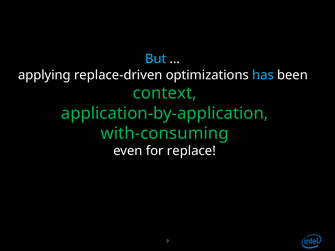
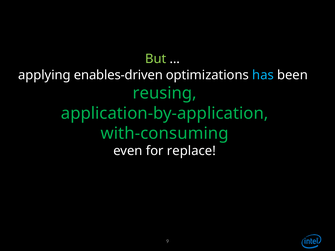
But colour: light blue -> light green
replace-driven: replace-driven -> enables-driven
context: context -> reusing
